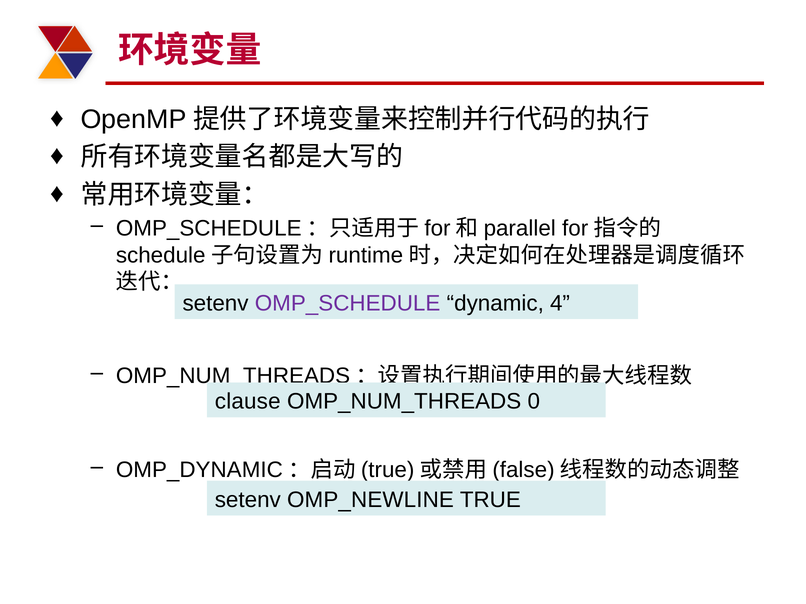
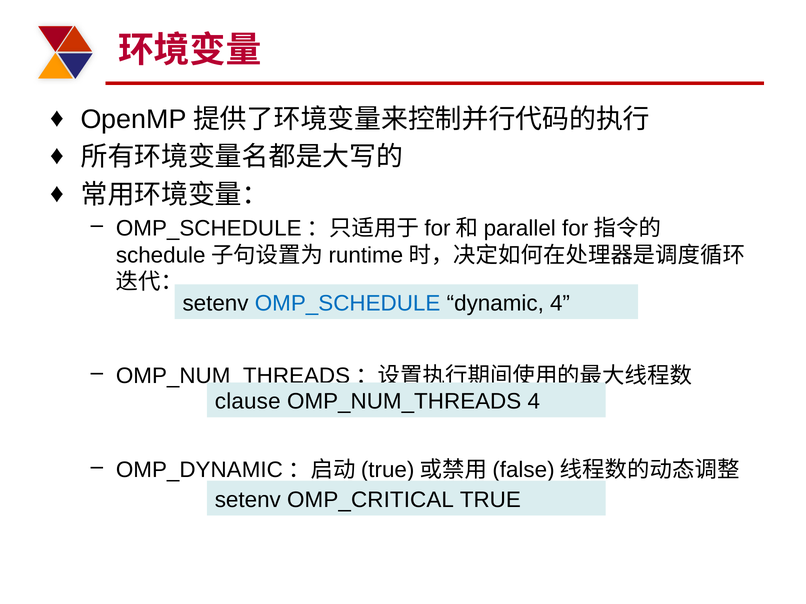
OMP_SCHEDULE colour: purple -> blue
OMP_NUM_THREADS 0: 0 -> 4
OMP_NEWLINE: OMP_NEWLINE -> OMP_CRITICAL
